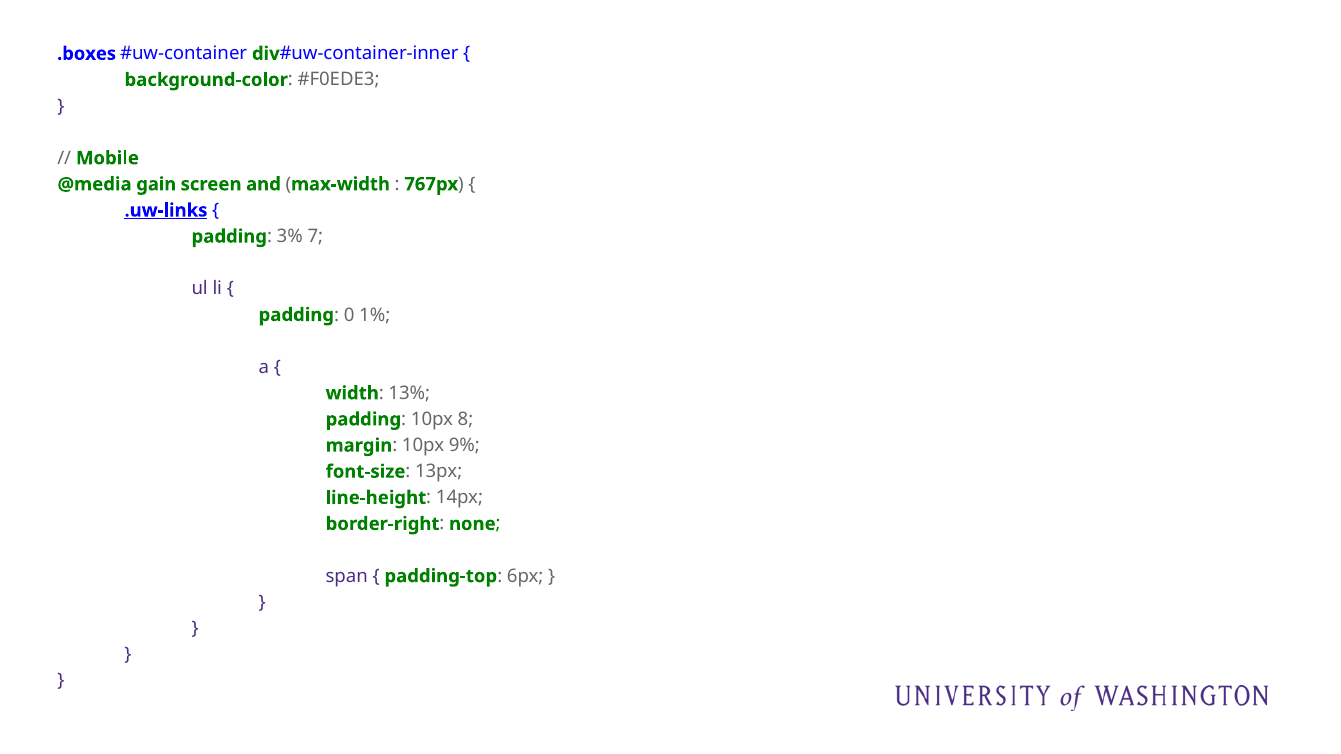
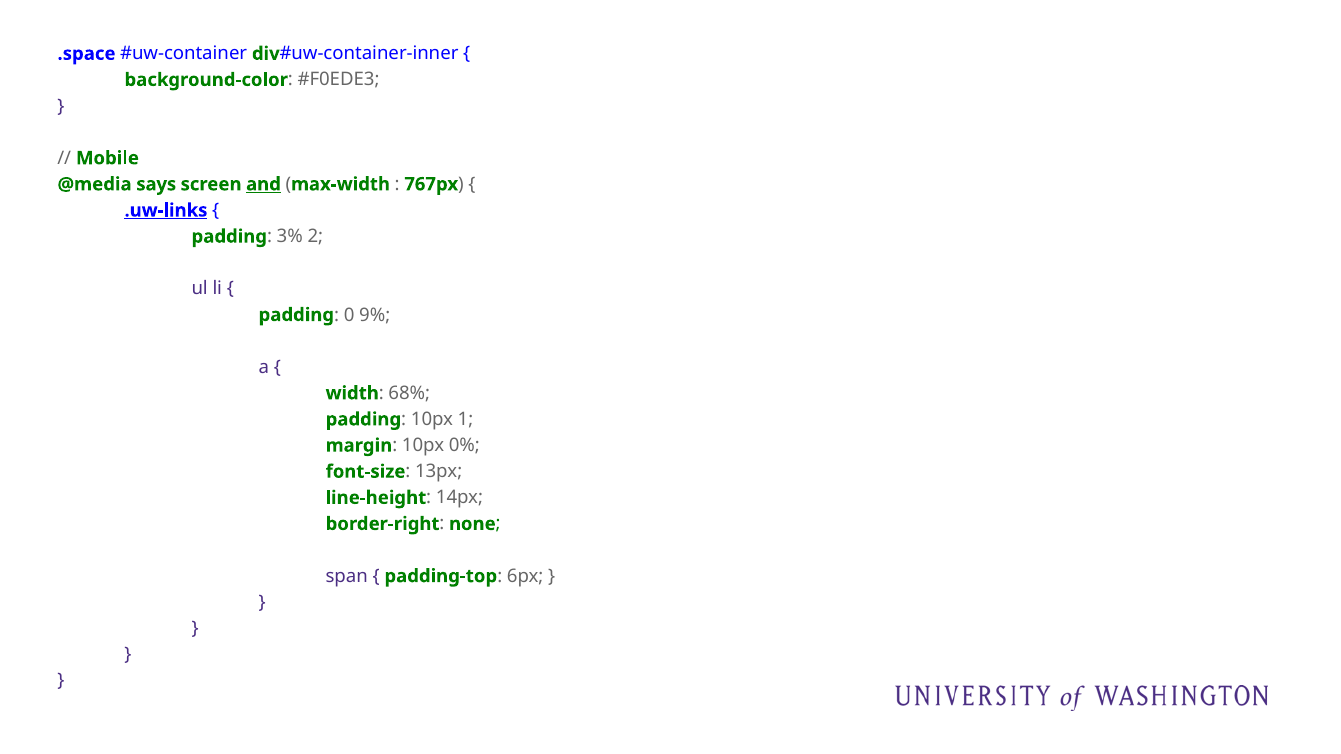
.boxes: .boxes -> .space
gain: gain -> says
and underline: none -> present
7: 7 -> 2
1%: 1% -> 9%
13%: 13% -> 68%
8: 8 -> 1
9%: 9% -> 0%
